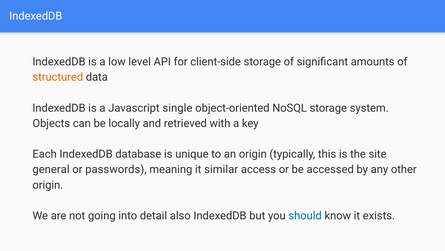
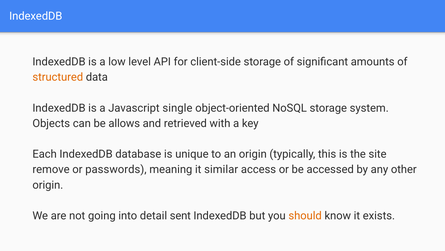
locally: locally -> allows
general: general -> remove
also: also -> sent
should colour: blue -> orange
